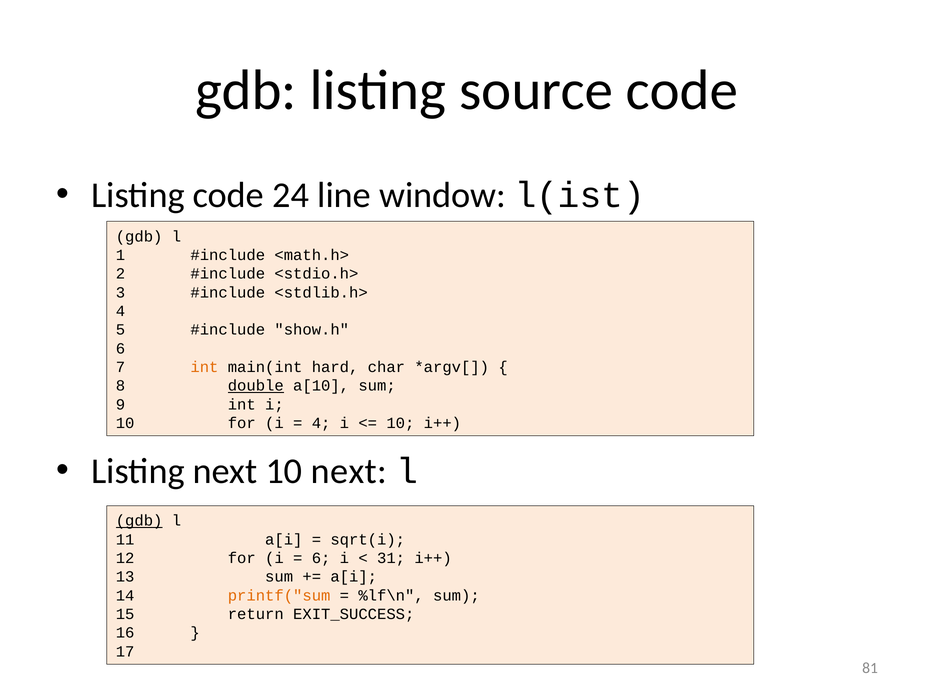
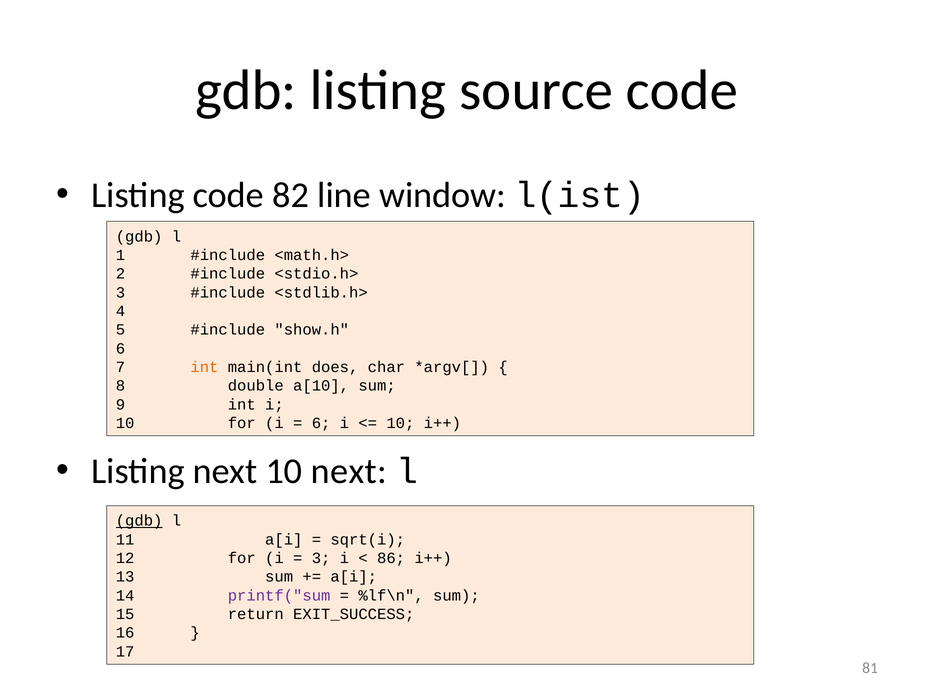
24: 24 -> 82
hard: hard -> does
double underline: present -> none
4 at (321, 423): 4 -> 6
6 at (321, 559): 6 -> 3
31: 31 -> 86
printf("sum colour: orange -> purple
